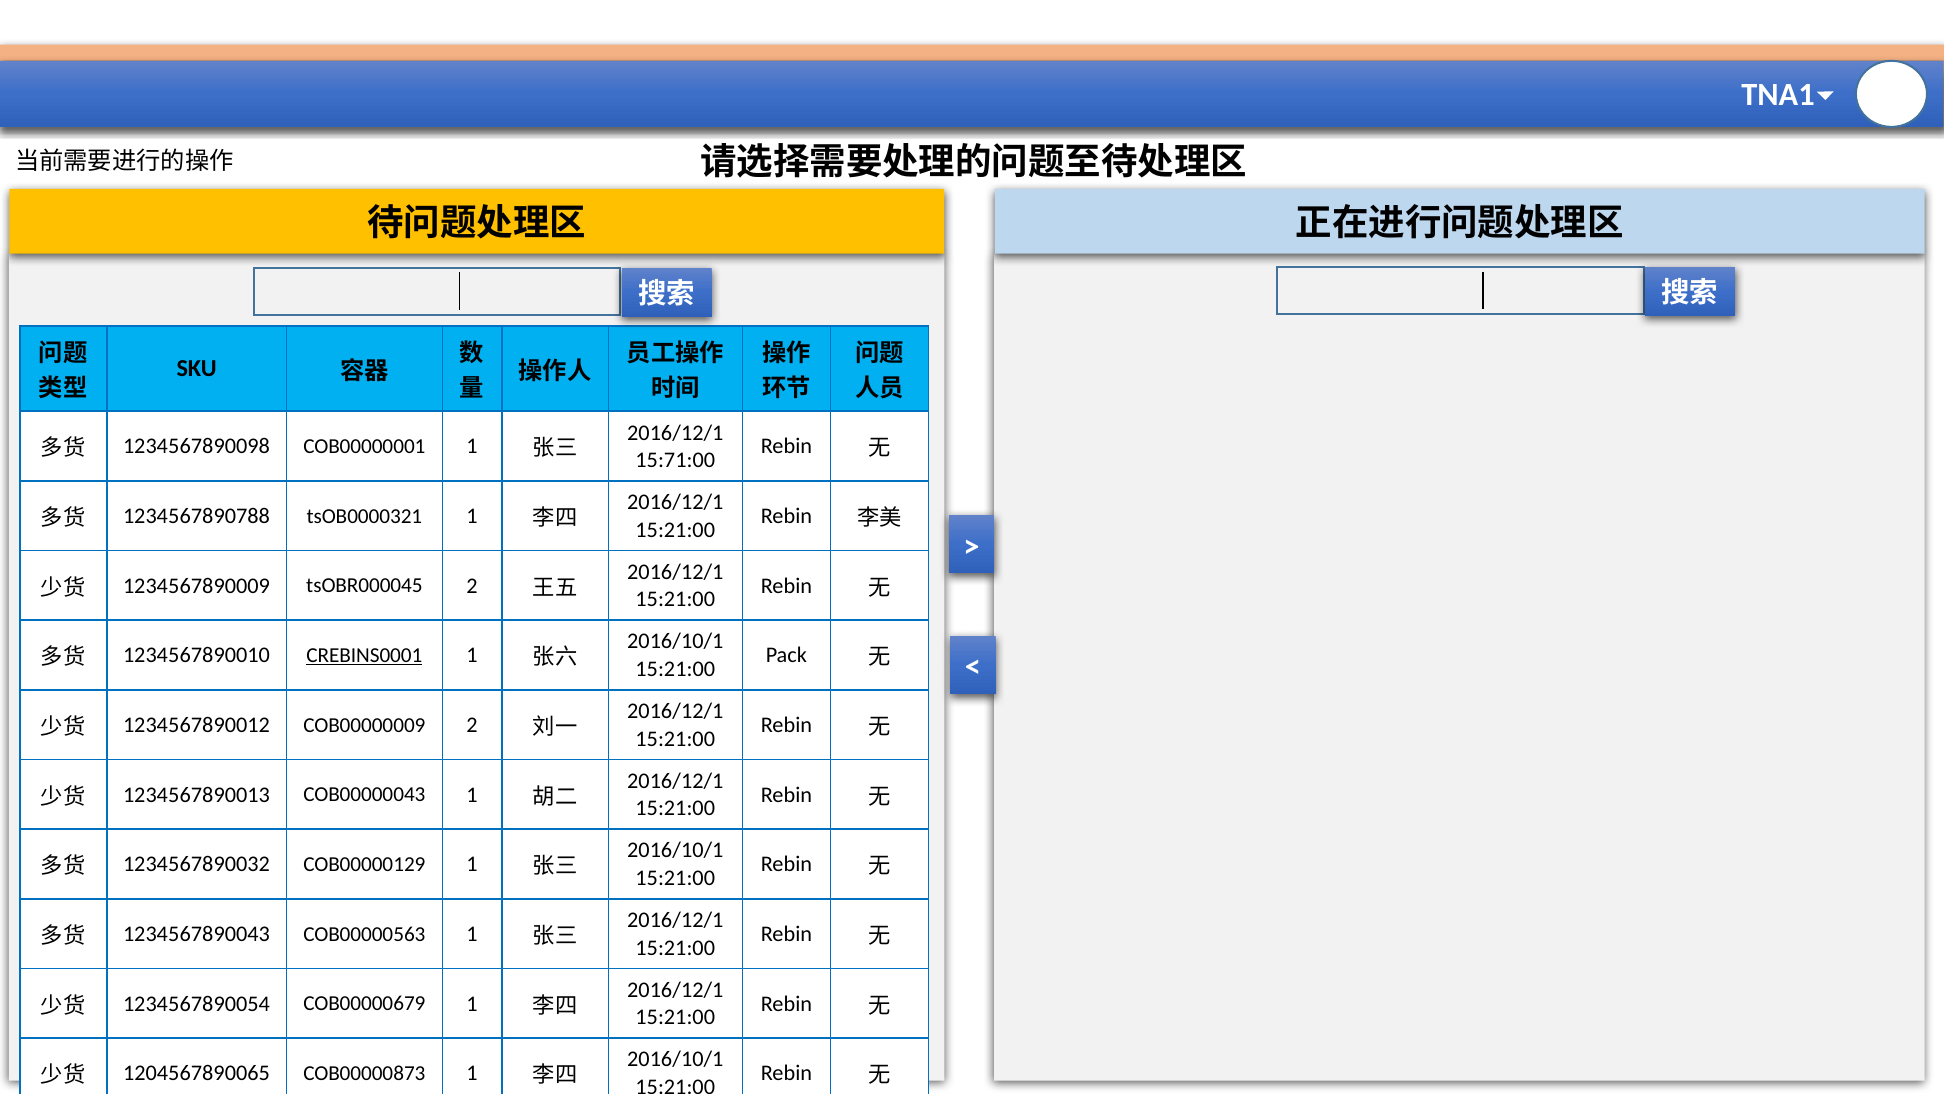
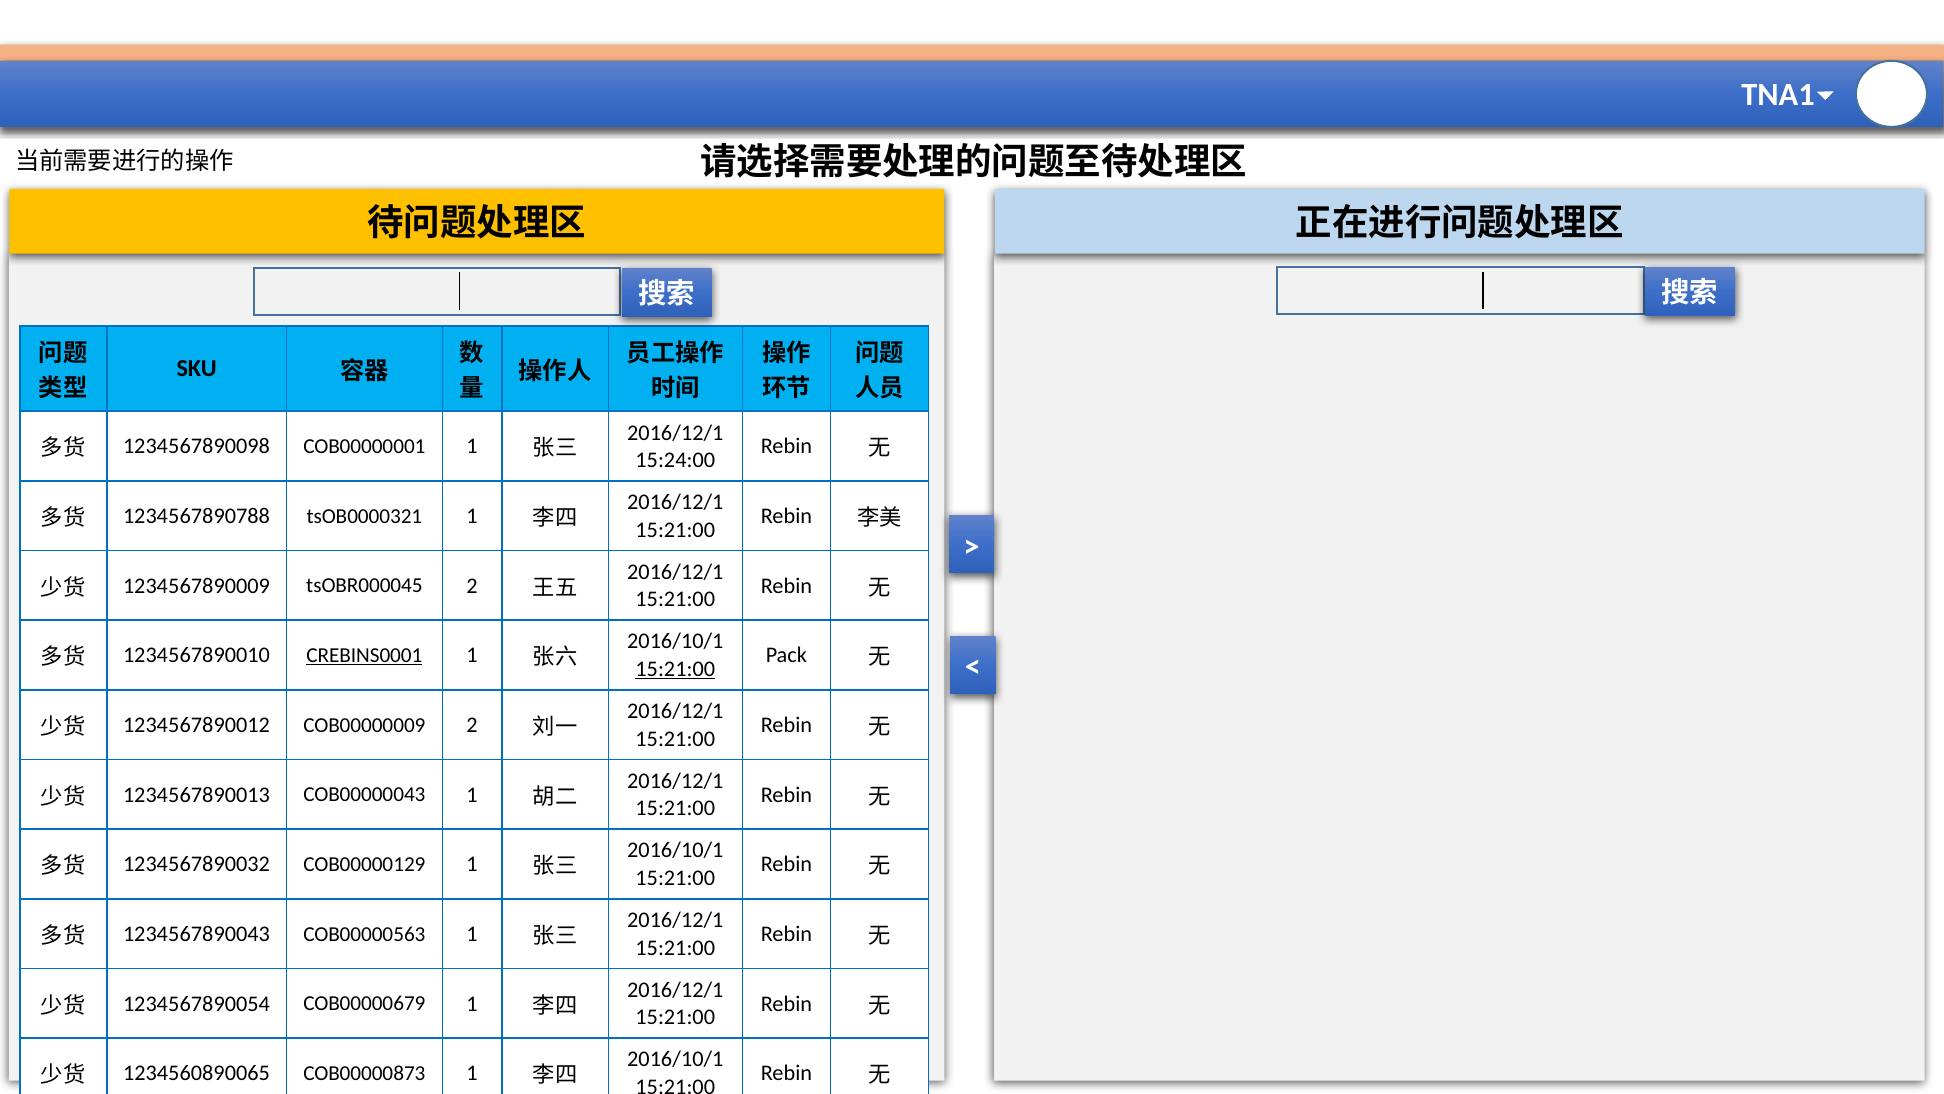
15:71:00: 15:71:00 -> 15:24:00
15:21:00 at (675, 669) underline: none -> present
1204567890065: 1204567890065 -> 1234560890065
